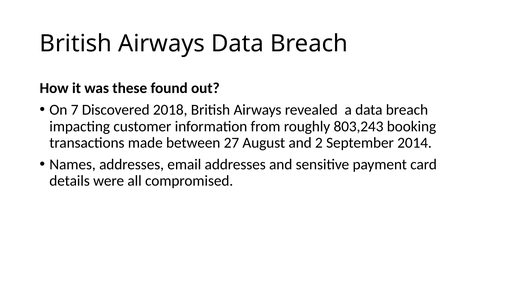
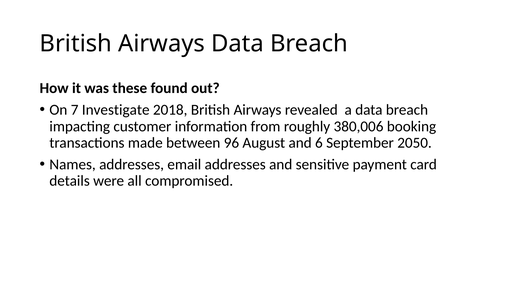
Discovered: Discovered -> Investigate
803,243: 803,243 -> 380,006
27: 27 -> 96
2: 2 -> 6
2014: 2014 -> 2050
